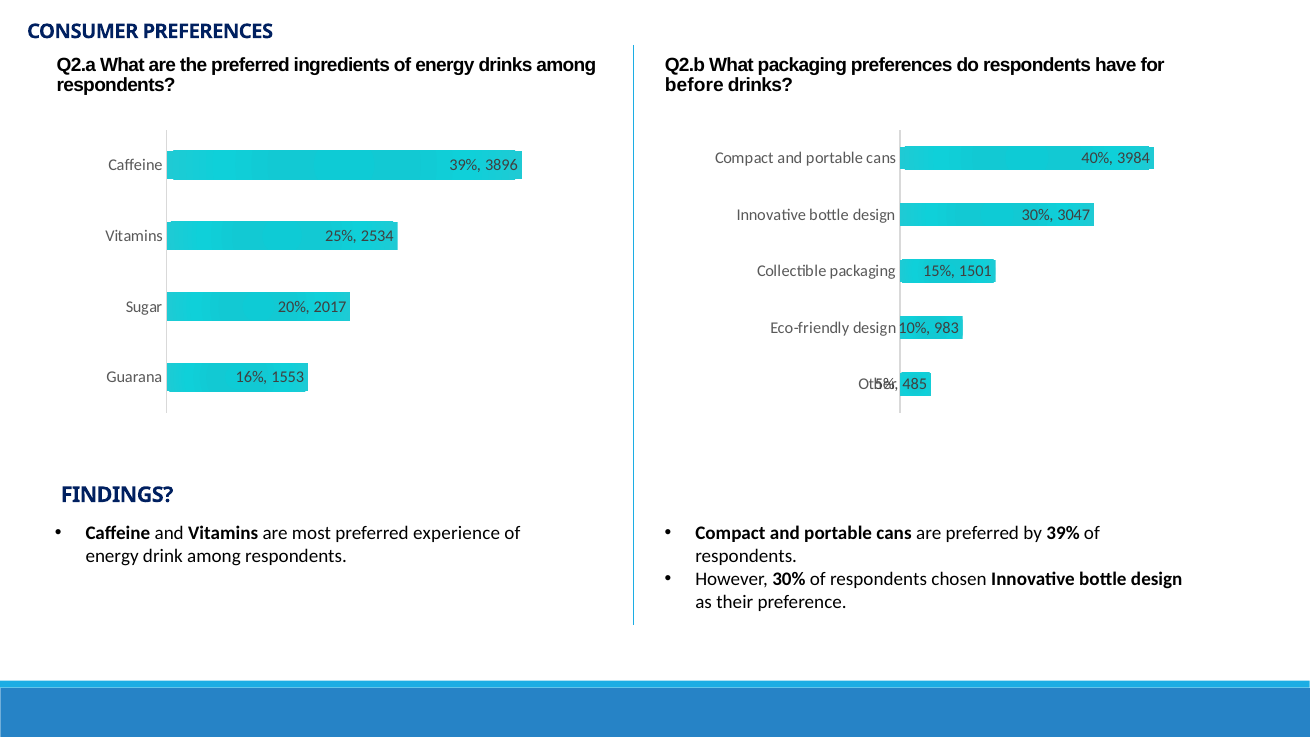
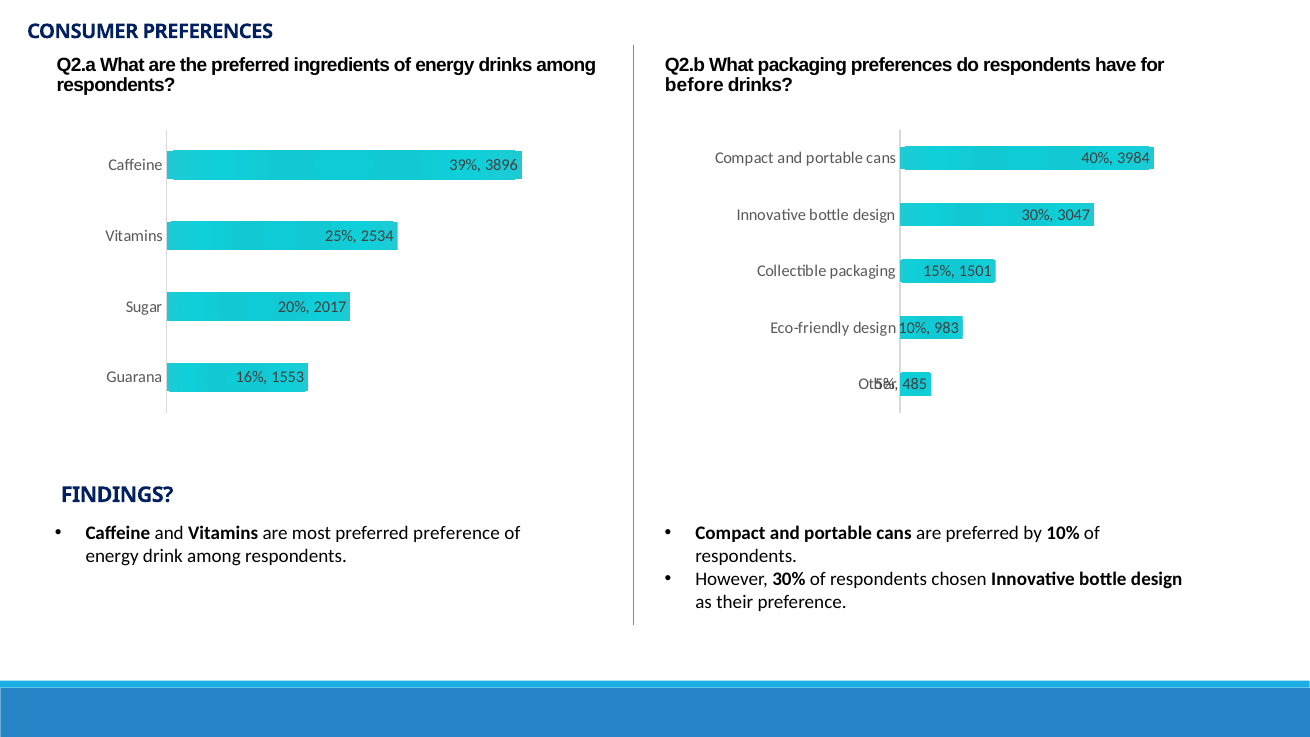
preferred experience: experience -> preference
by 39%: 39% -> 10%
